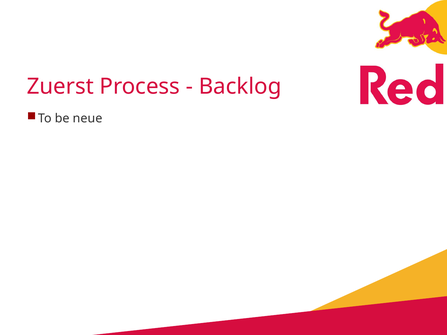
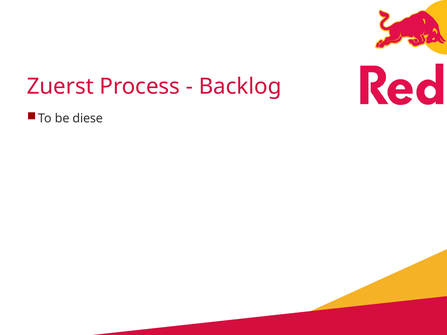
neue: neue -> diese
